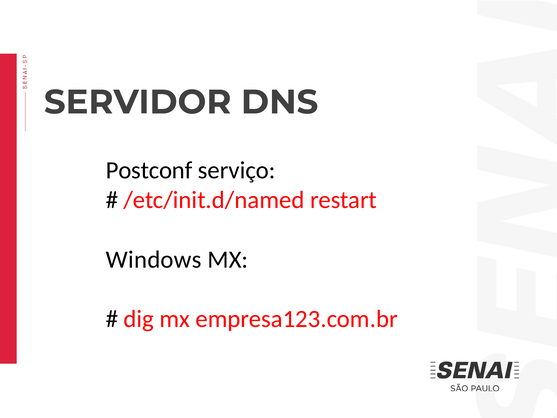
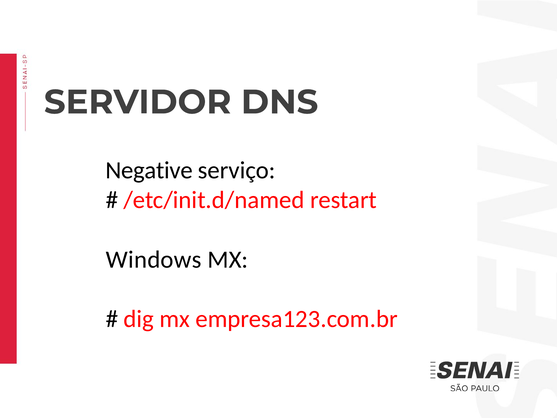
Postconf: Postconf -> Negative
